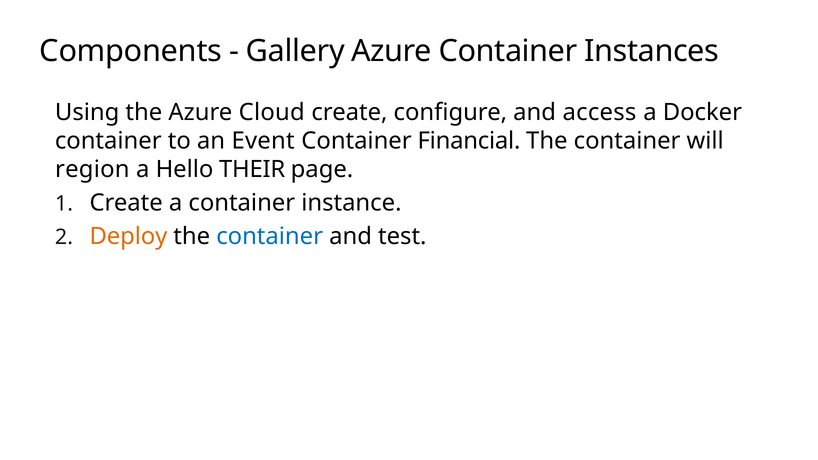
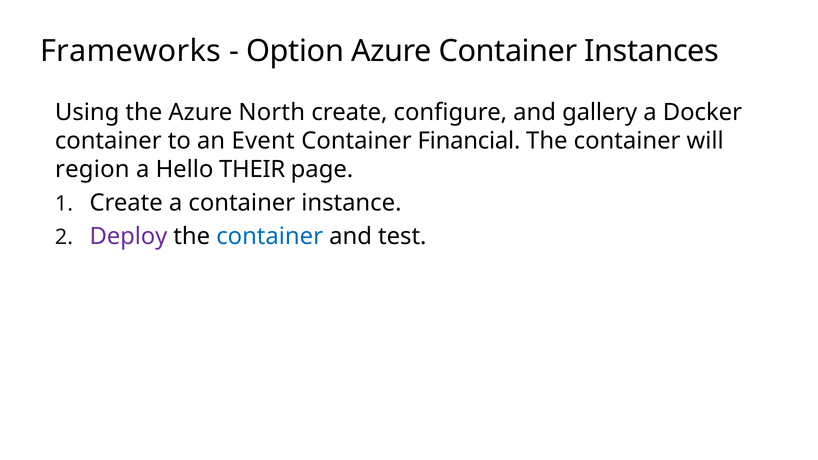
Components: Components -> Frameworks
Gallery: Gallery -> Option
Cloud: Cloud -> North
access: access -> gallery
Deploy colour: orange -> purple
